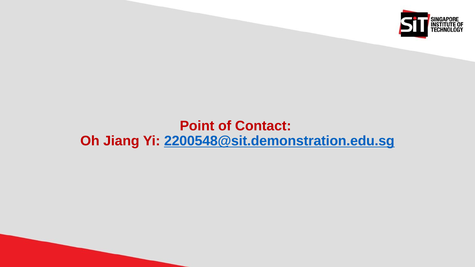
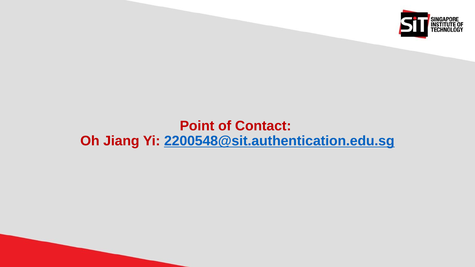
2200548@sit.demonstration.edu.sg: 2200548@sit.demonstration.edu.sg -> 2200548@sit.authentication.edu.sg
